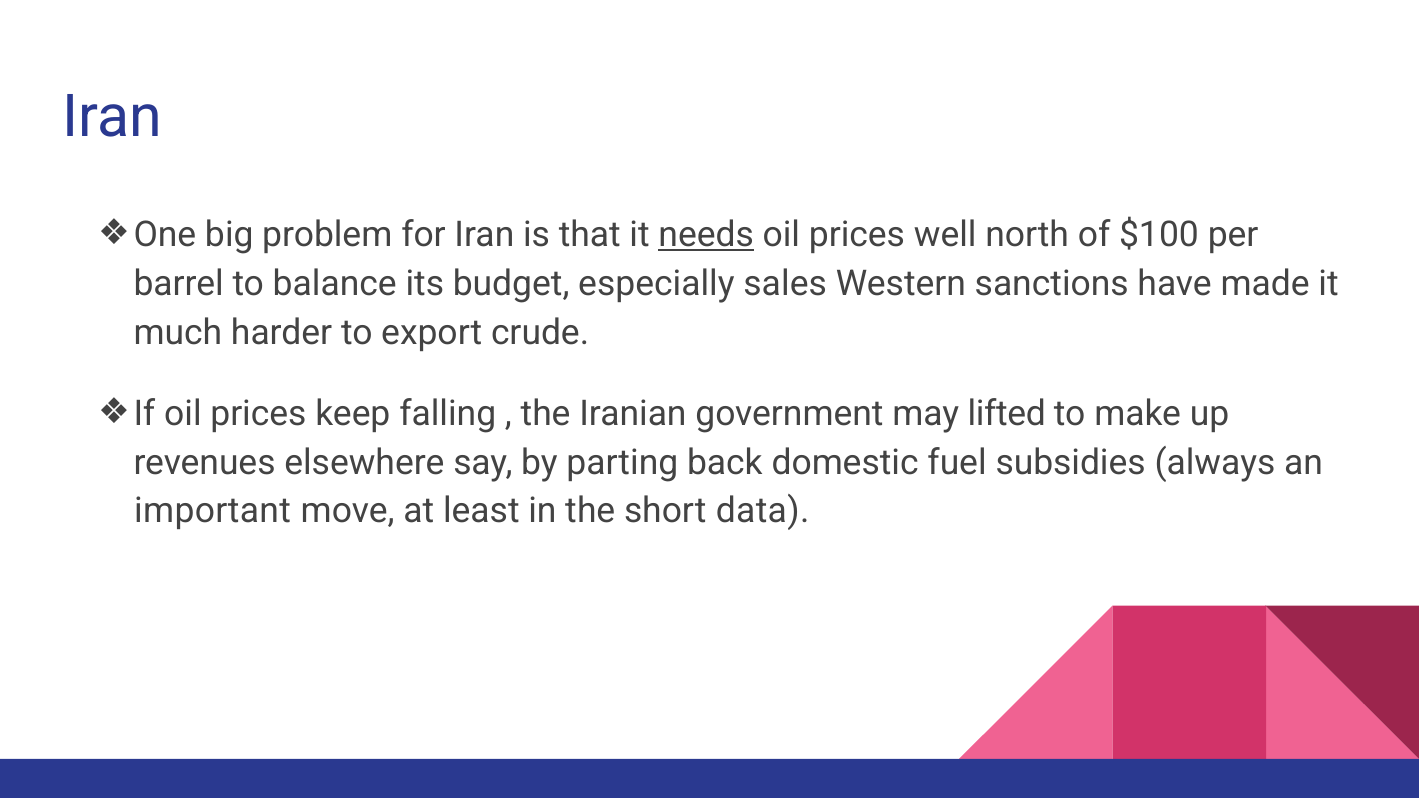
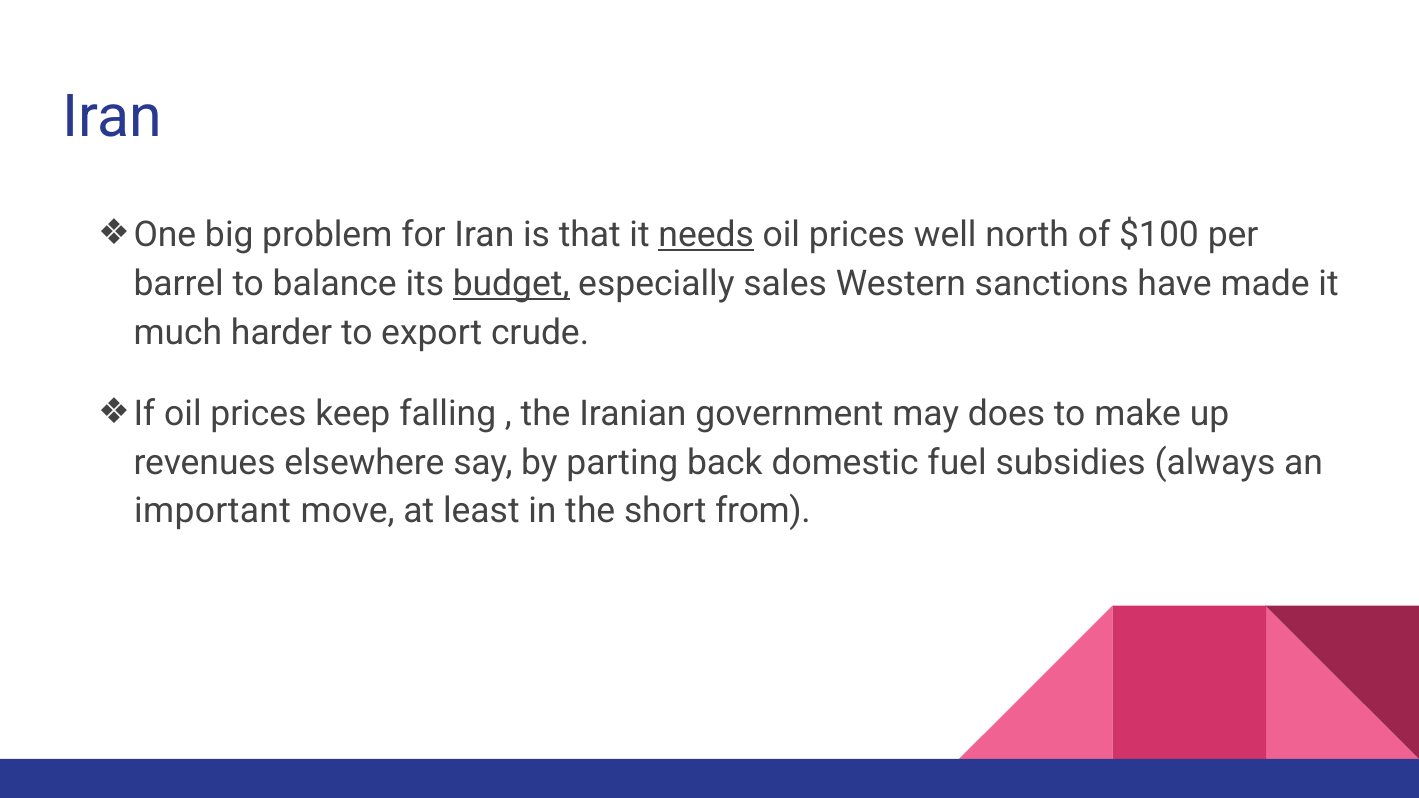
budget underline: none -> present
lifted: lifted -> does
data: data -> from
